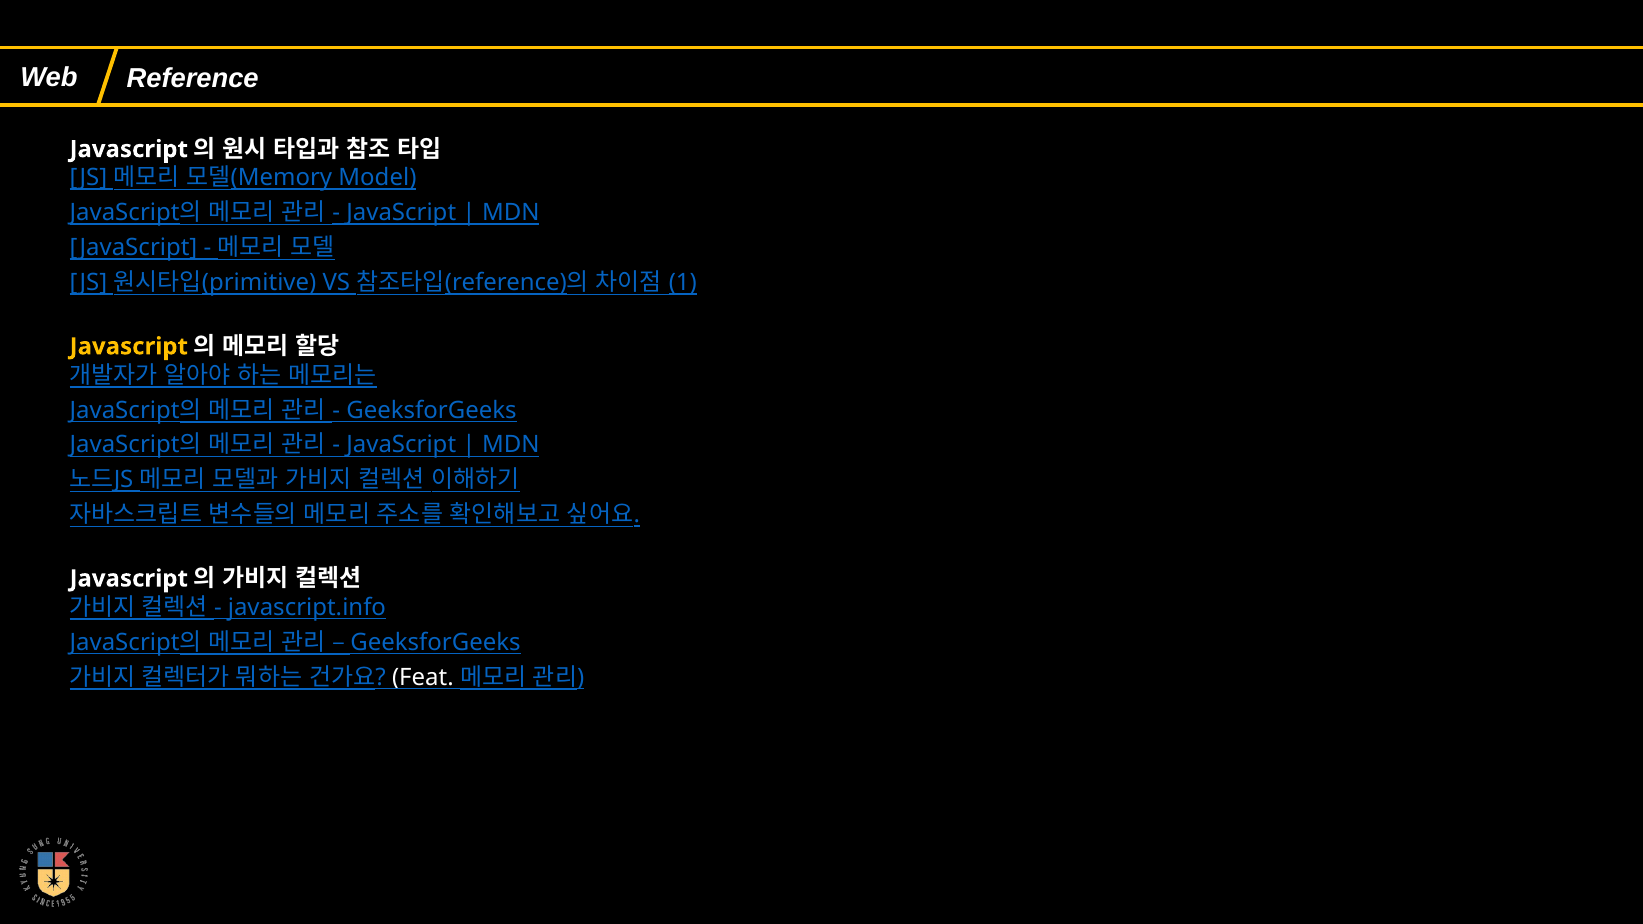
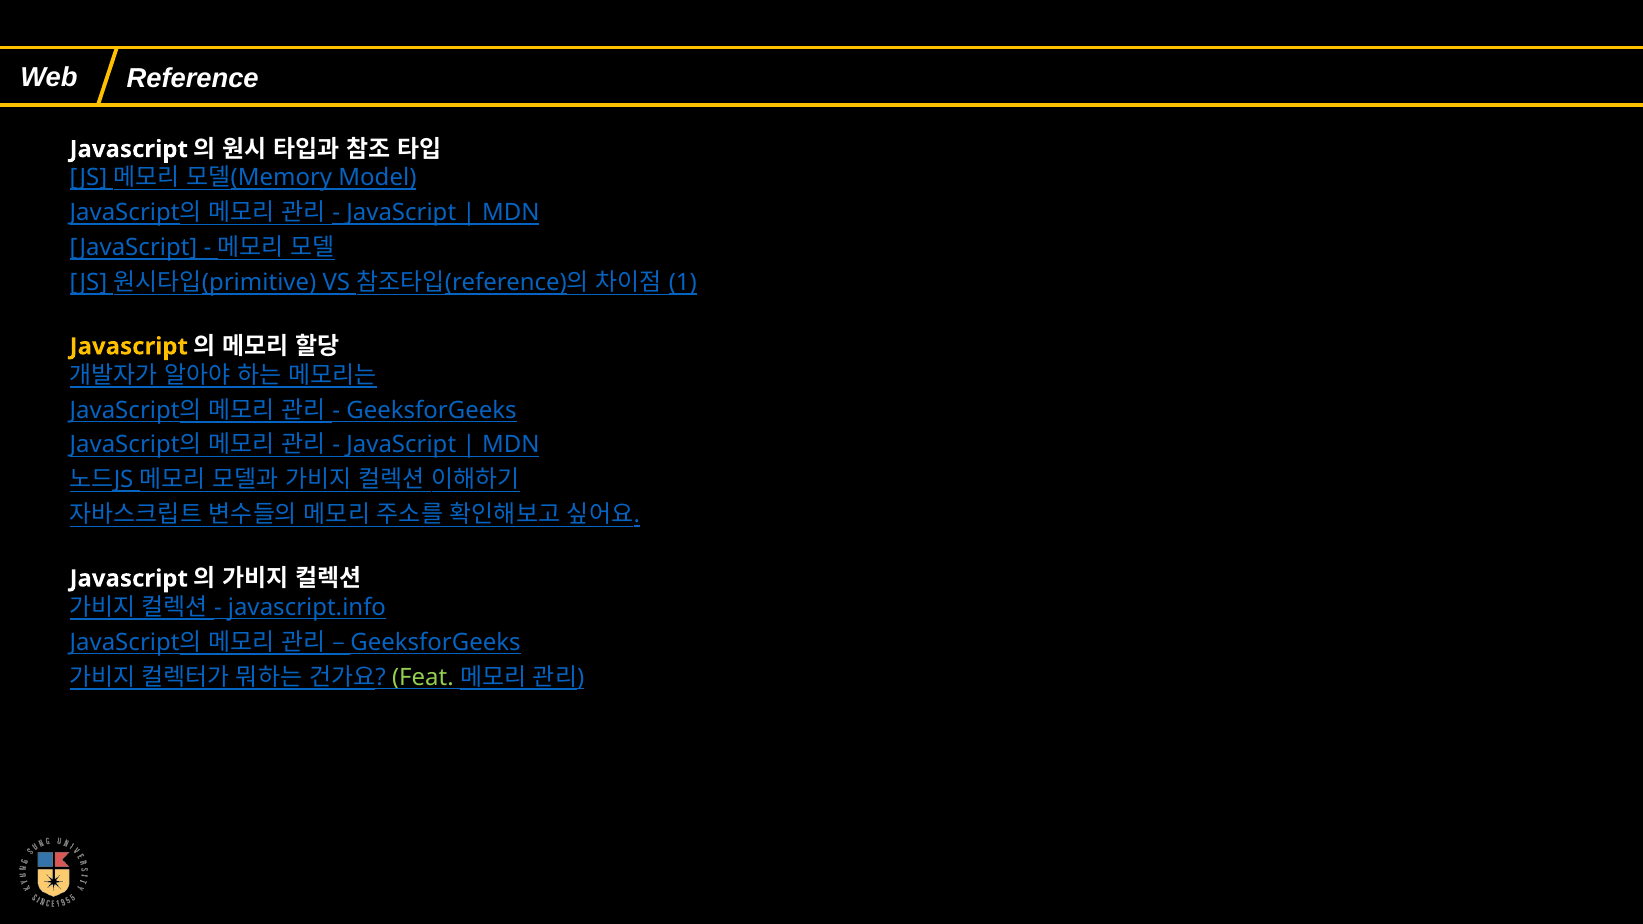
Feat colour: white -> light green
